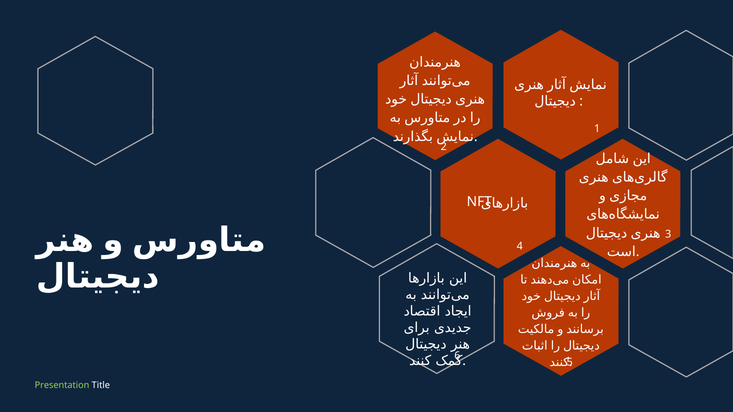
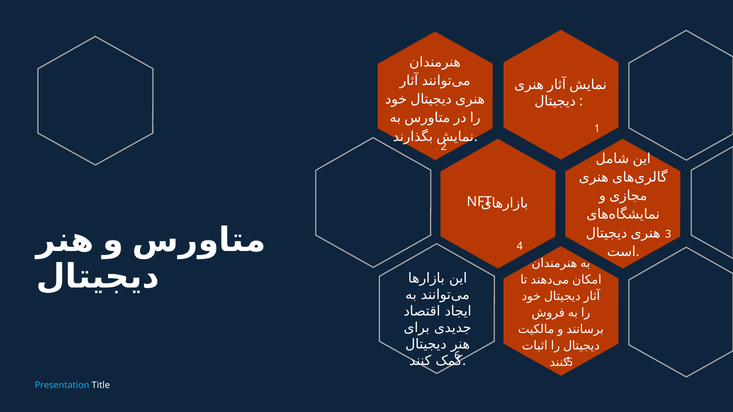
Presentation colour: light green -> light blue
